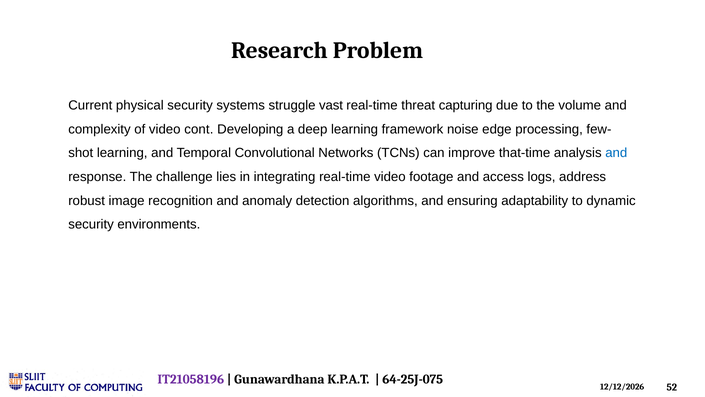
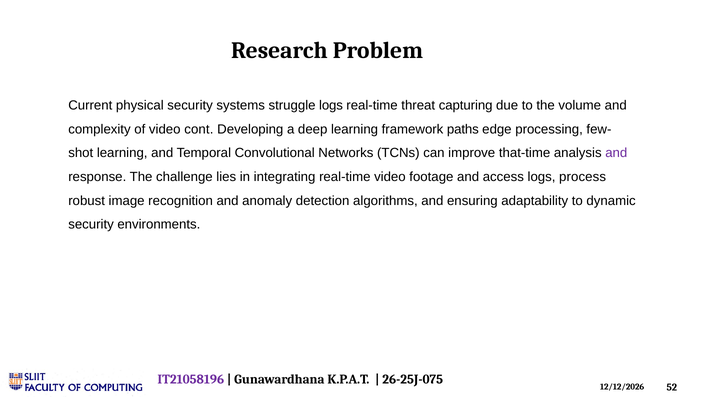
struggle vast: vast -> logs
noise: noise -> paths
and at (616, 153) colour: blue -> purple
address: address -> process
64-25J-075: 64-25J-075 -> 26-25J-075
